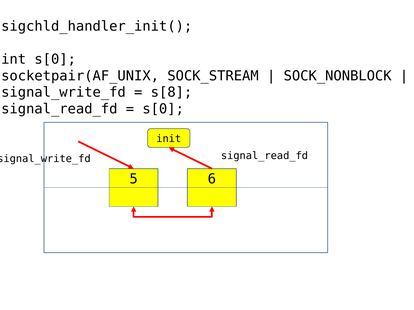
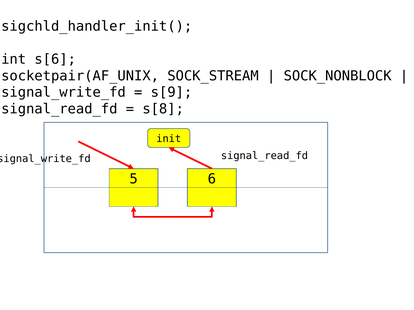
int s[0: s[0 -> s[6
s[8: s[8 -> s[9
s[0 at (163, 109): s[0 -> s[8
